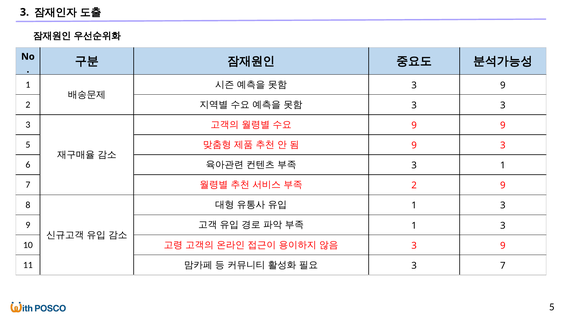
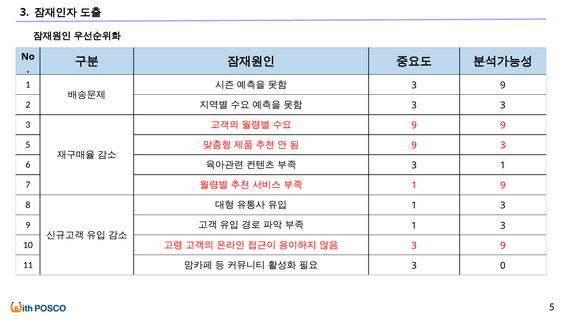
2 at (414, 186): 2 -> 1
3 7: 7 -> 0
